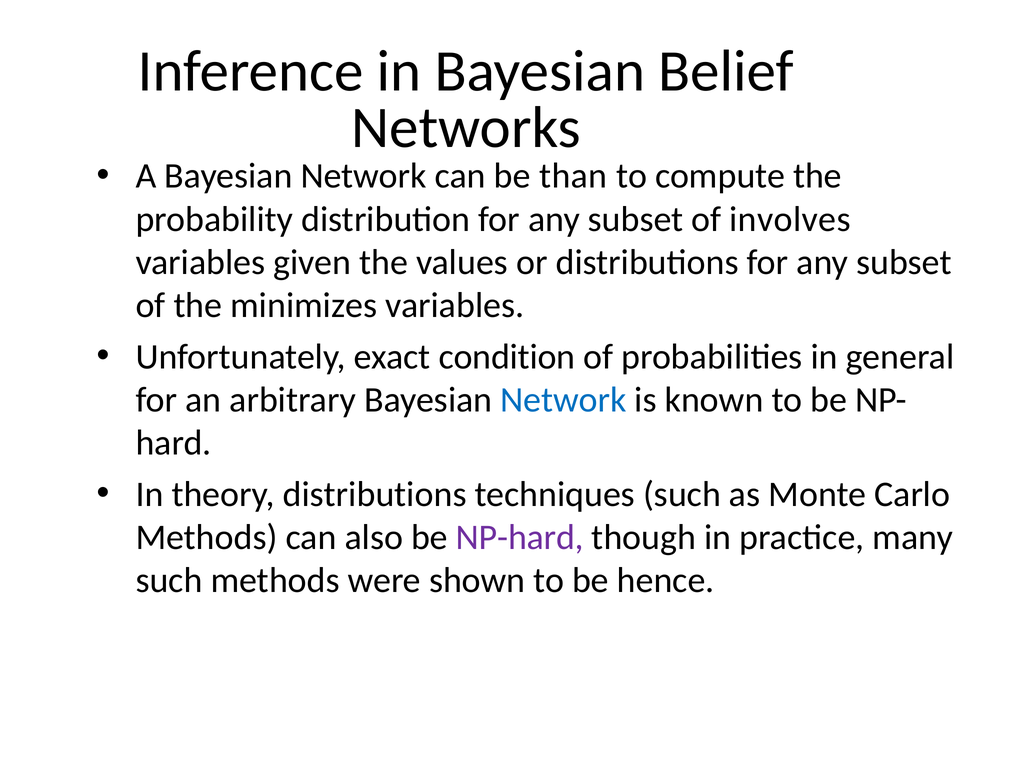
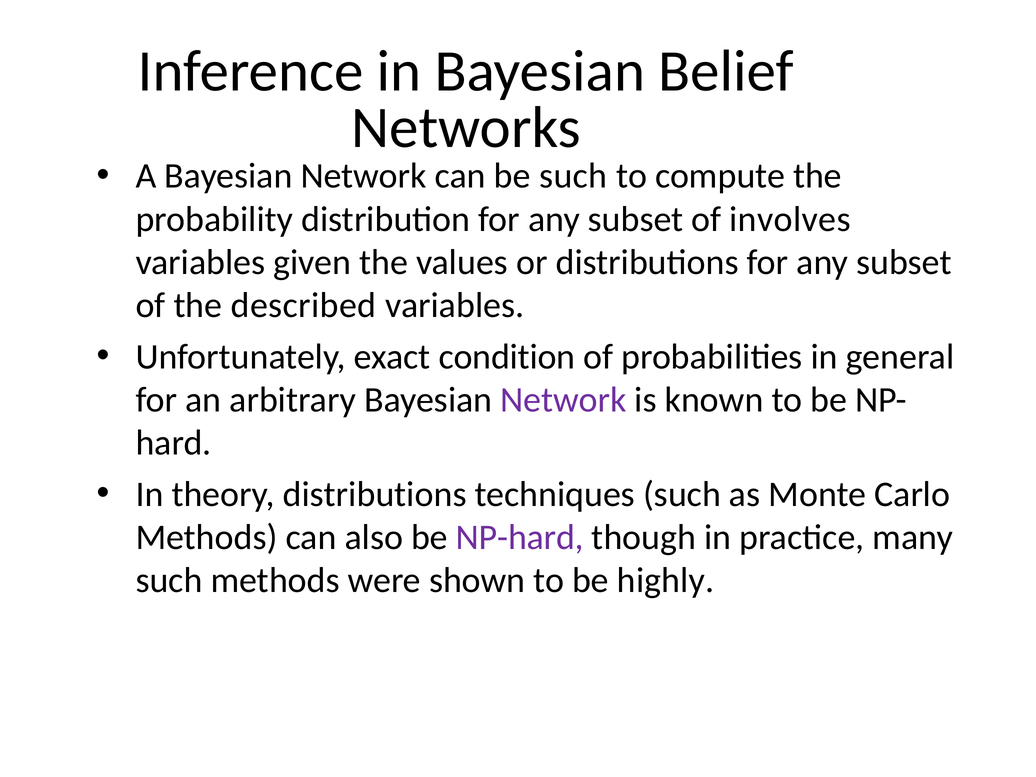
be than: than -> such
minimizes: minimizes -> described
Network at (563, 400) colour: blue -> purple
hence: hence -> highly
